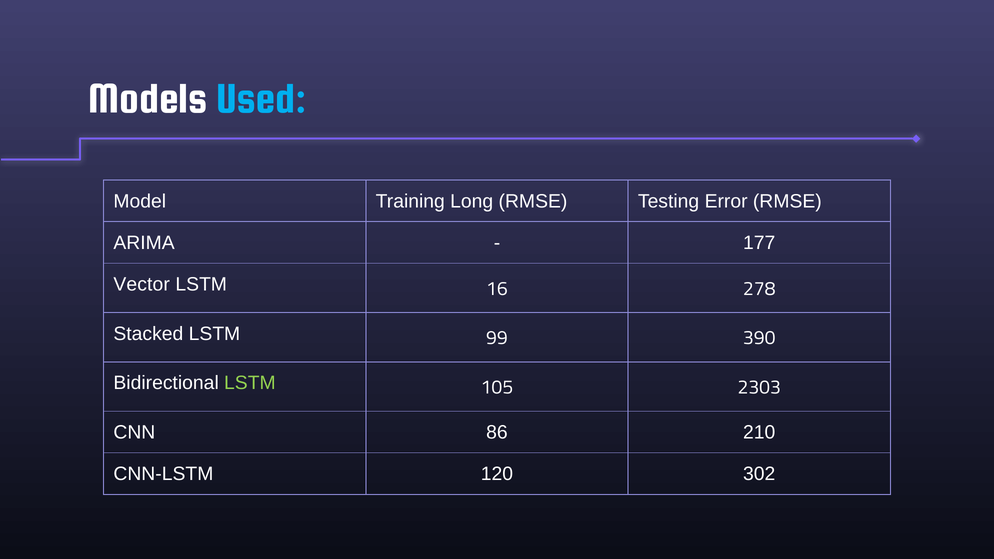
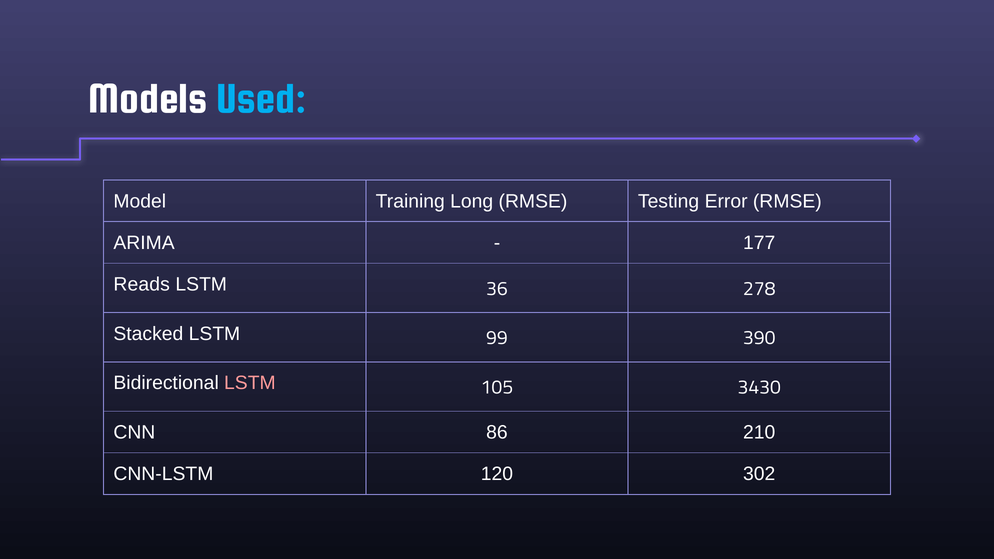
Vector: Vector -> Reads
16: 16 -> 36
LSTM at (250, 383) colour: light green -> pink
2303: 2303 -> 3430
